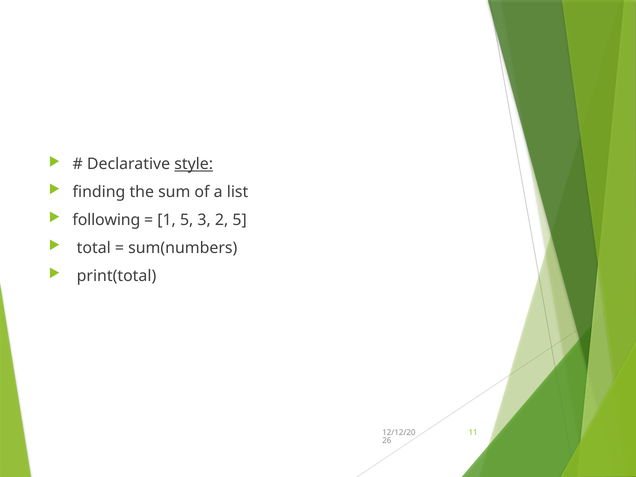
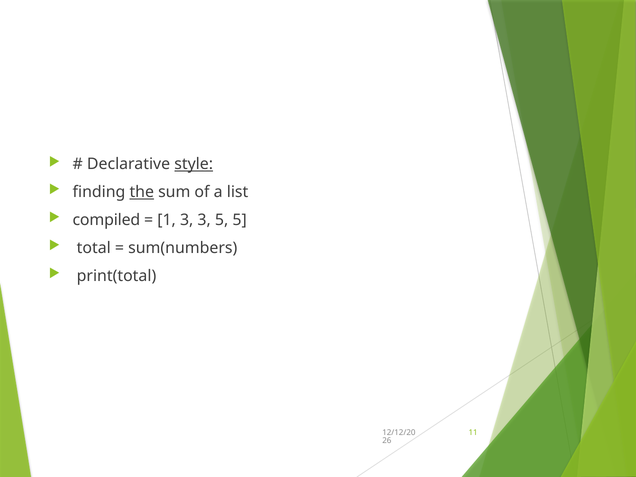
the underline: none -> present
following: following -> compiled
1 5: 5 -> 3
3 2: 2 -> 5
